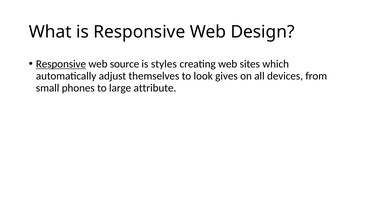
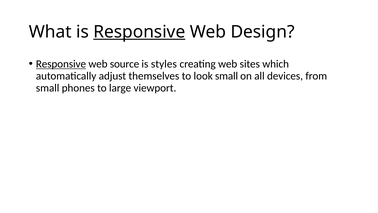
Responsive at (139, 32) underline: none -> present
look gives: gives -> small
attribute: attribute -> viewport
